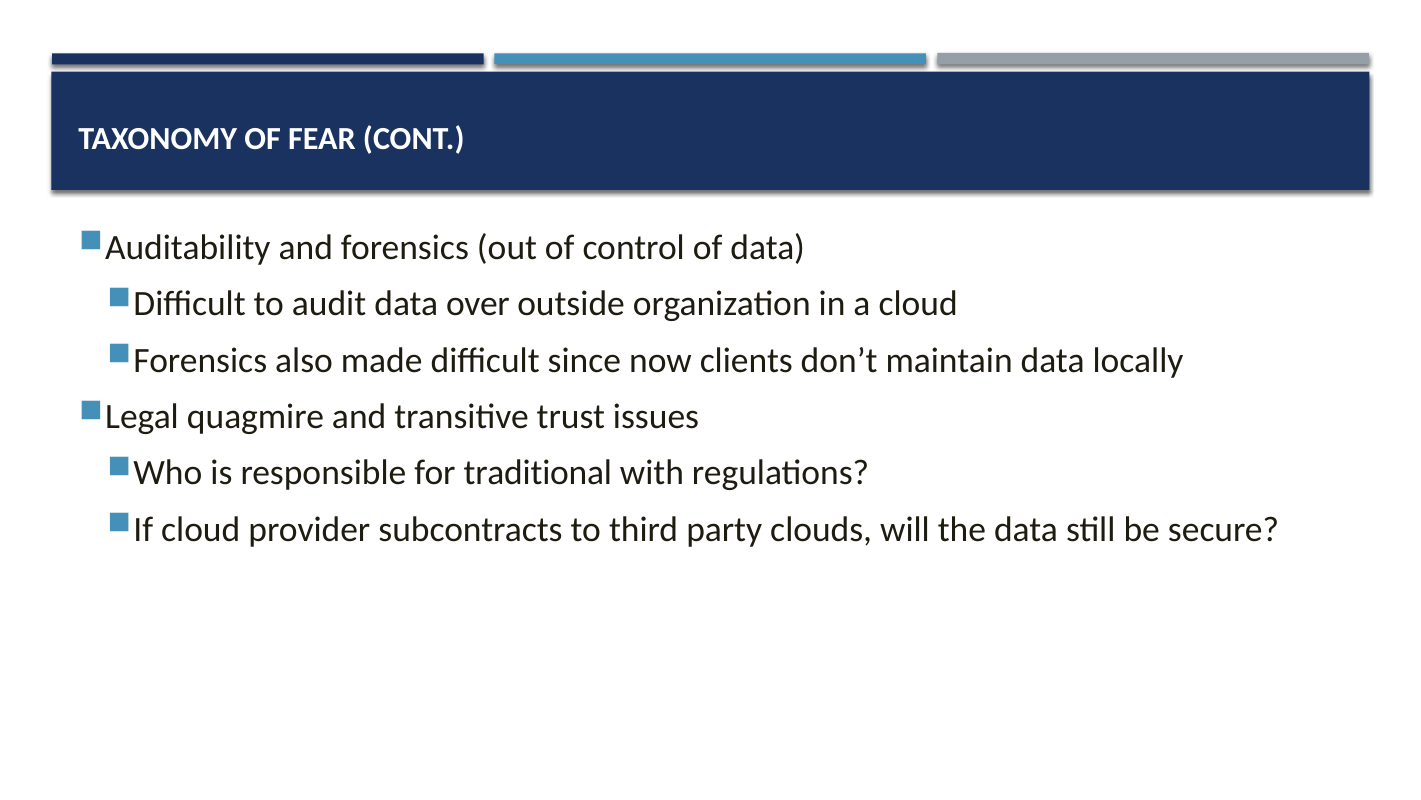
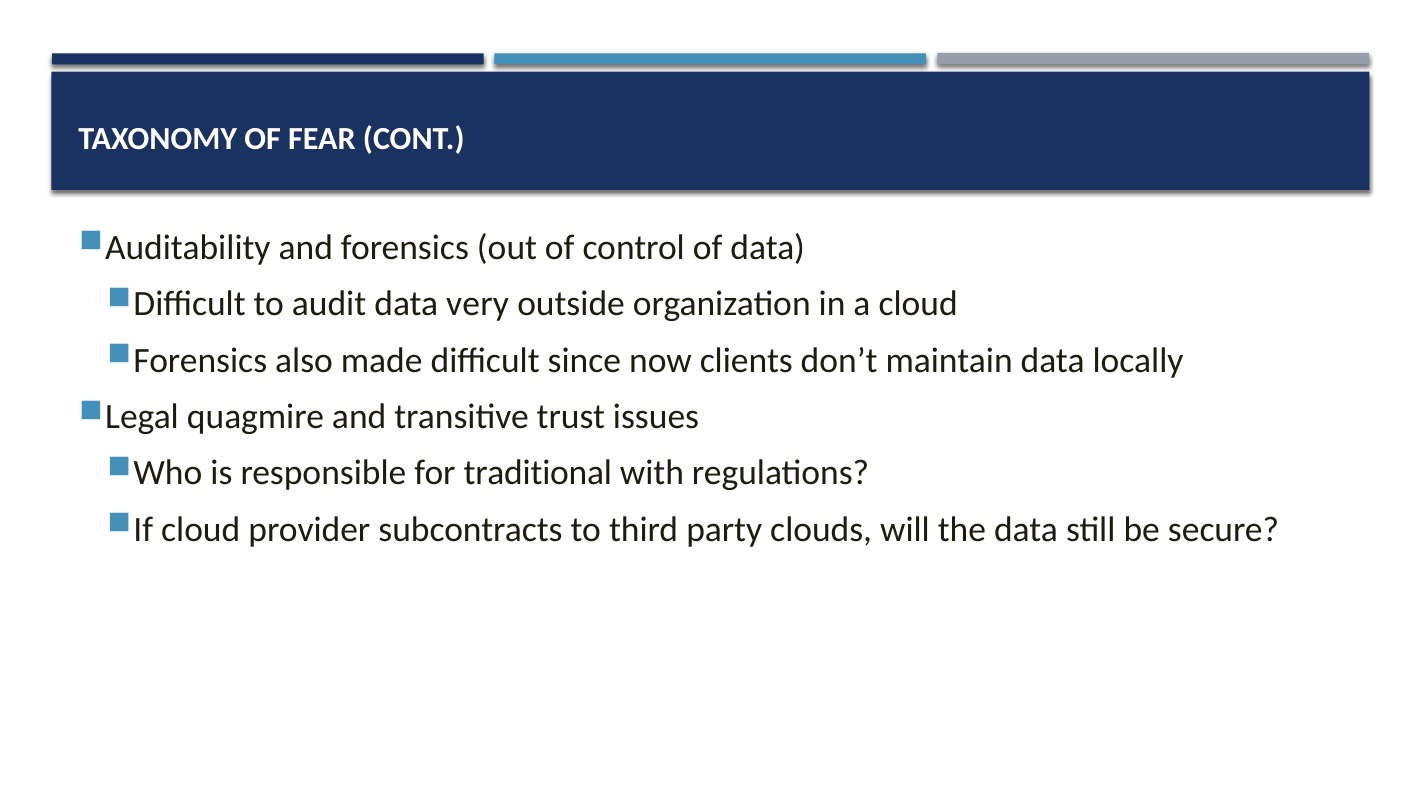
over: over -> very
